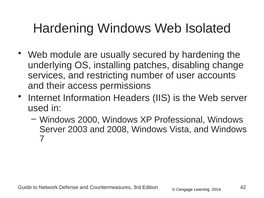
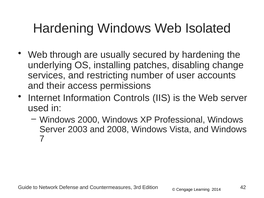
module: module -> through
Headers: Headers -> Controls
